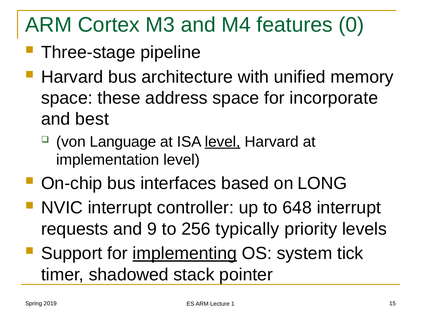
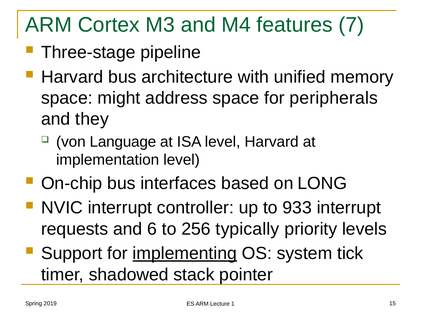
0: 0 -> 7
these: these -> might
incorporate: incorporate -> peripherals
best: best -> they
level at (223, 142) underline: present -> none
648: 648 -> 933
9: 9 -> 6
